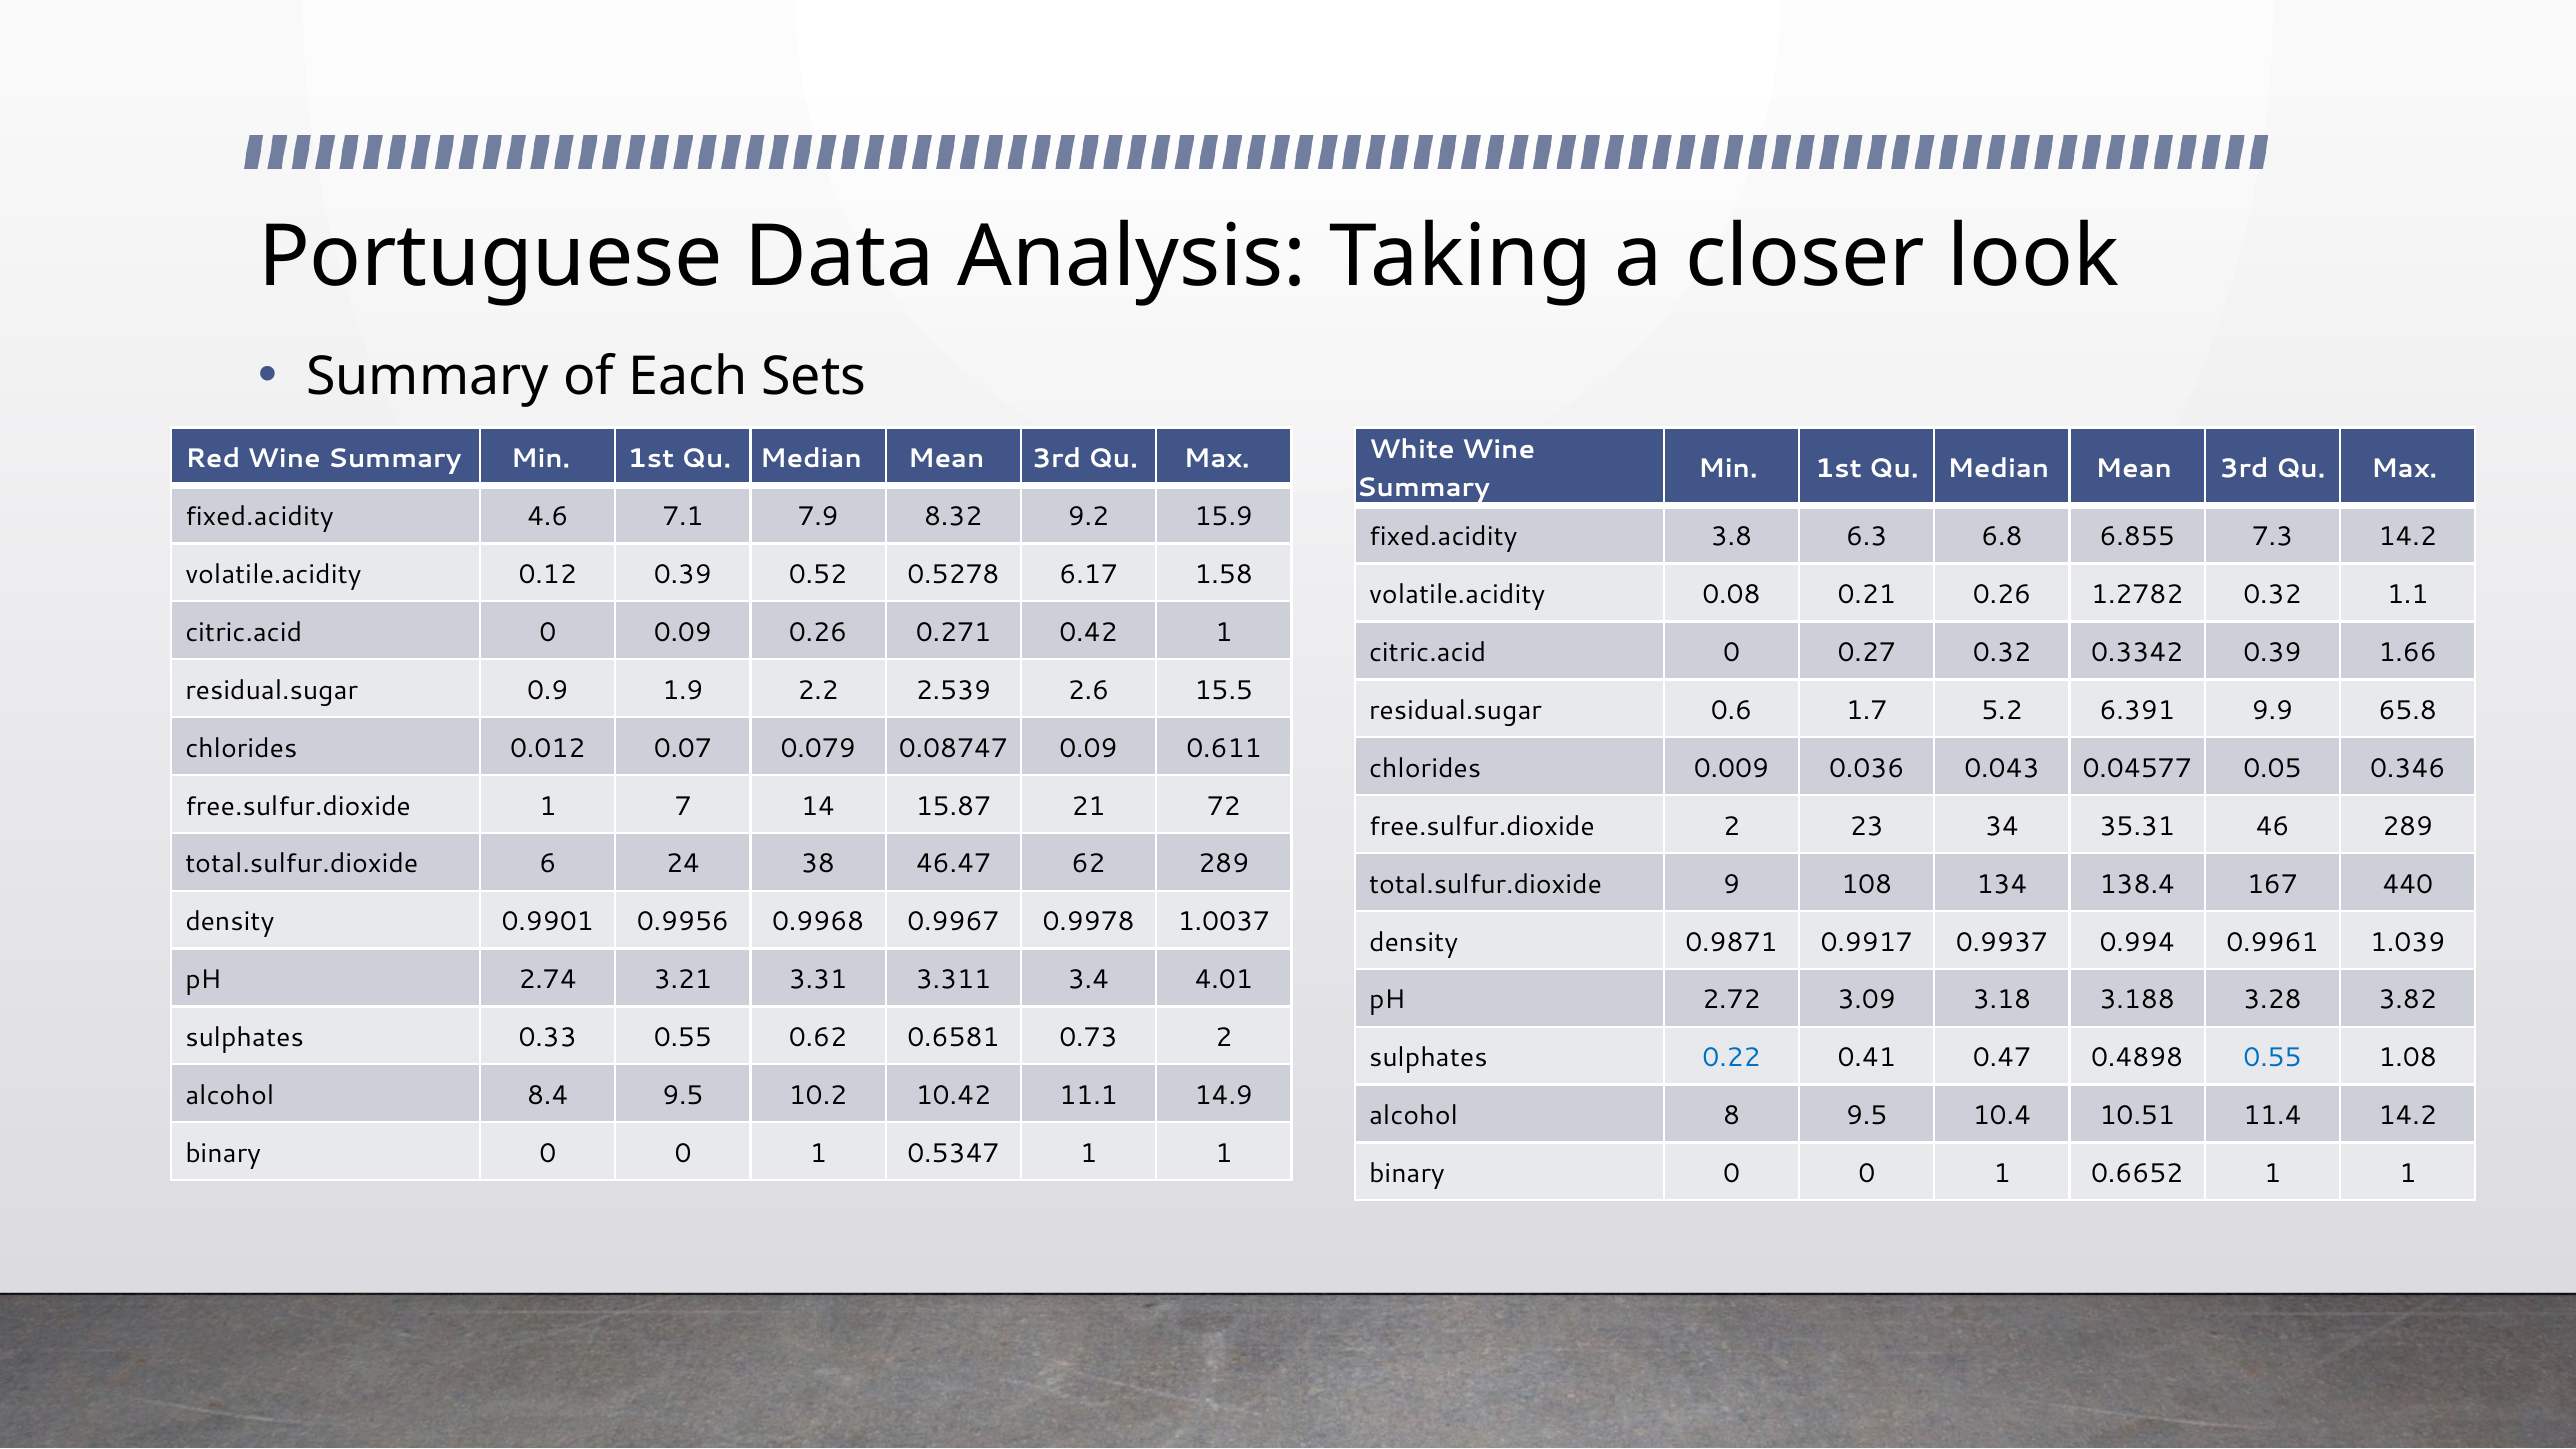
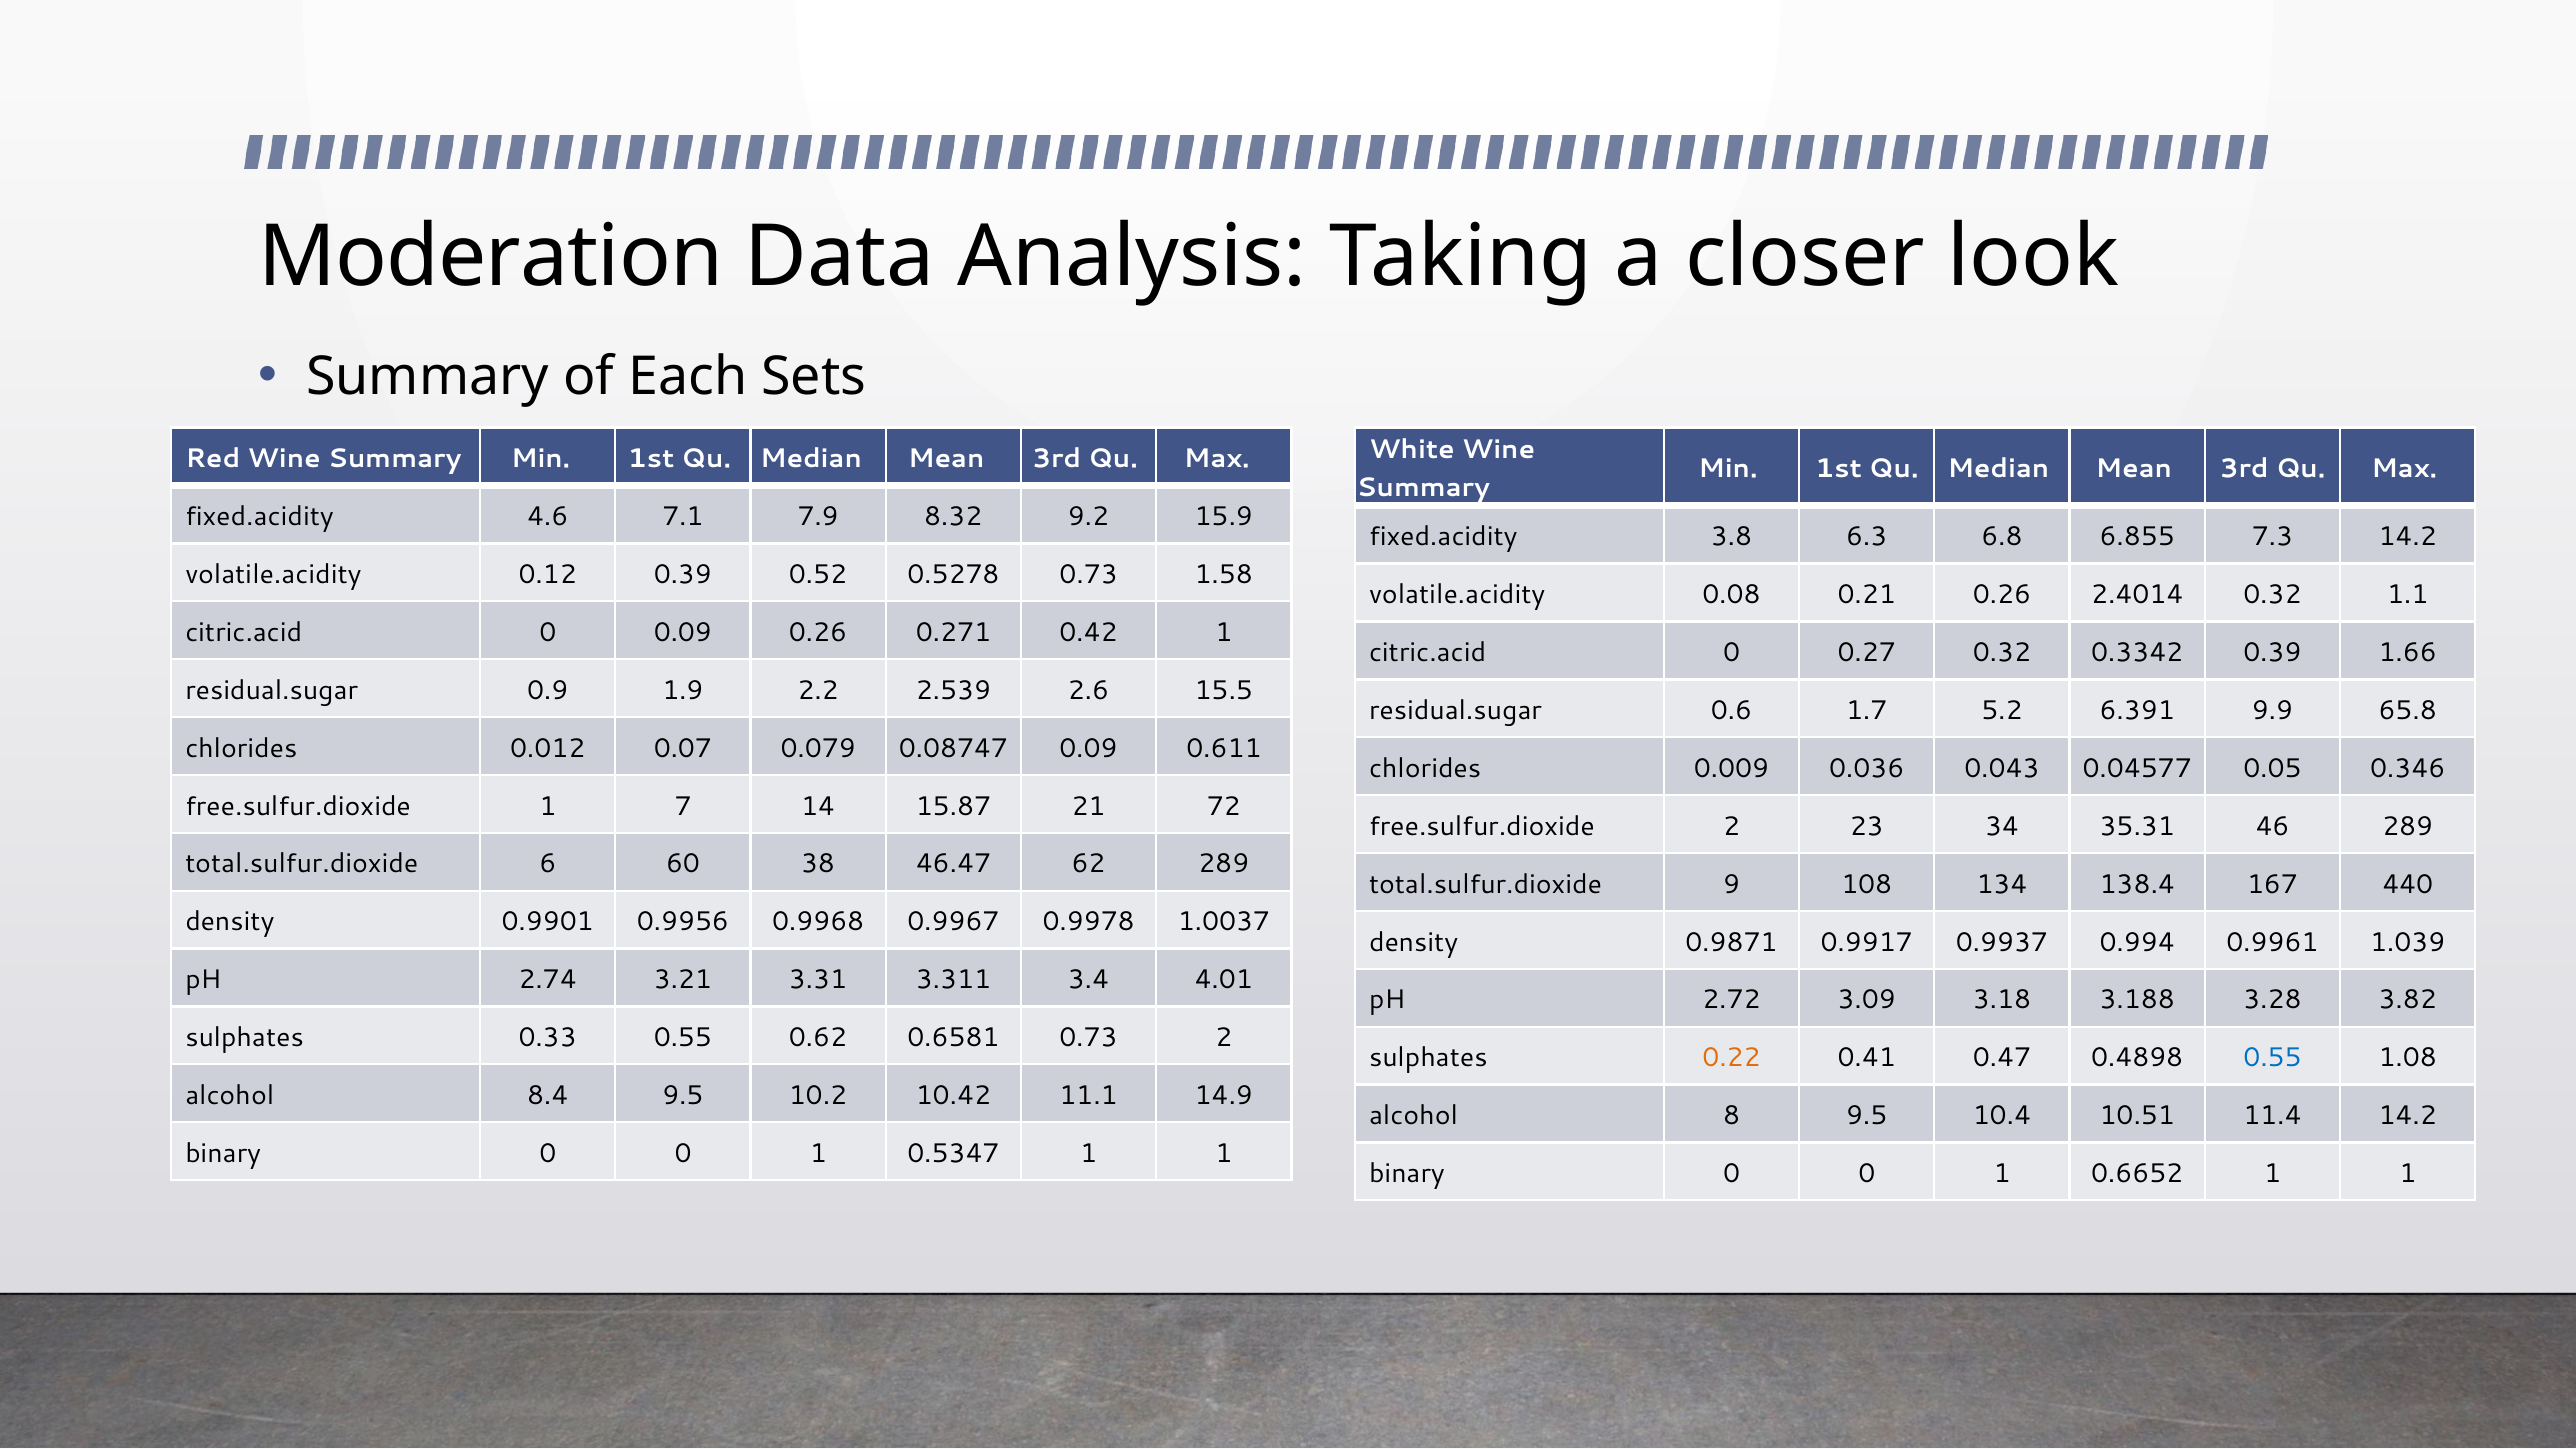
Portuguese: Portuguese -> Moderation
0.5278 6.17: 6.17 -> 0.73
1.2782: 1.2782 -> 2.4014
24: 24 -> 60
0.22 colour: blue -> orange
